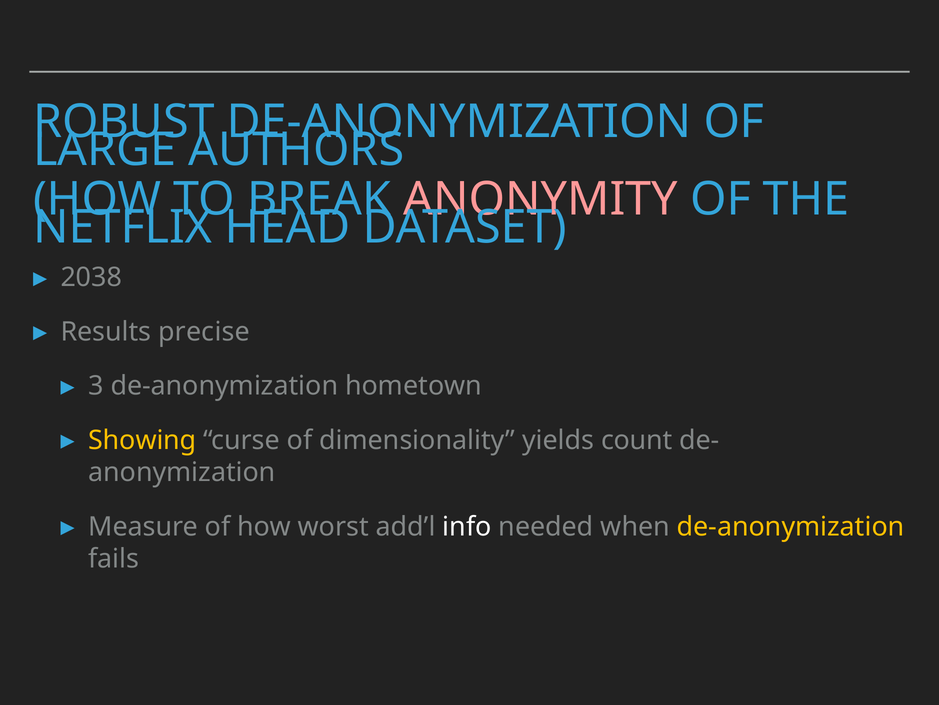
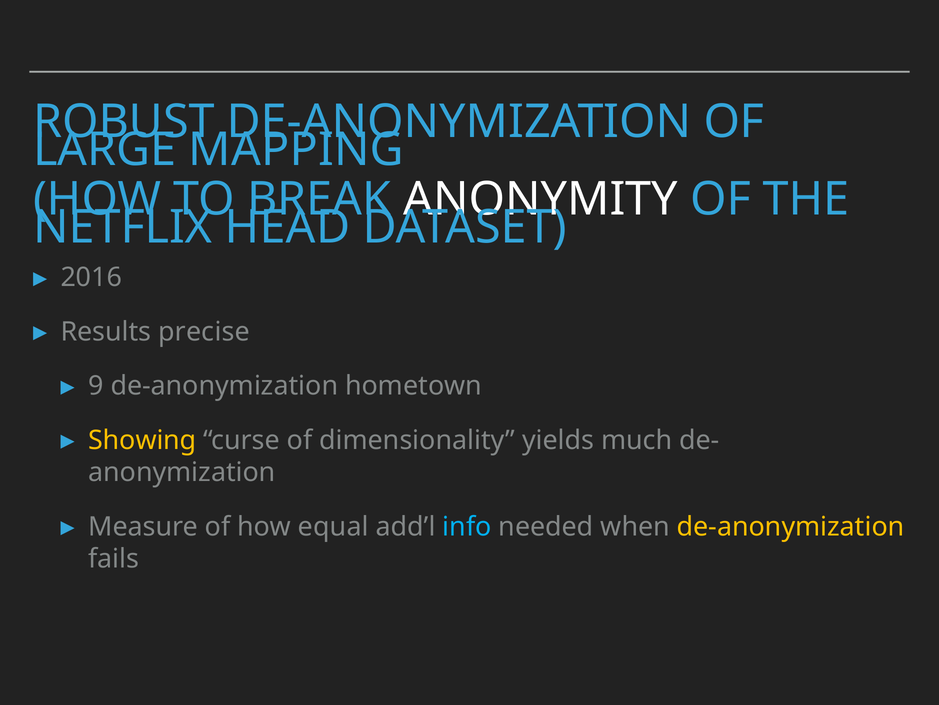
AUTHORS: AUTHORS -> MAPPING
ANONYMITY colour: pink -> white
2038: 2038 -> 2016
3: 3 -> 9
count: count -> much
worst: worst -> equal
info colour: white -> light blue
